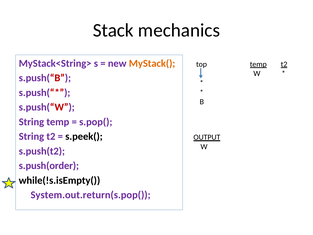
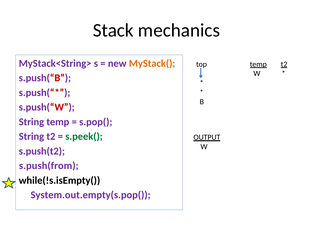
s.peek( colour: black -> green
s.push(order: s.push(order -> s.push(from
System.out.return(s.pop(: System.out.return(s.pop( -> System.out.empty(s.pop(
